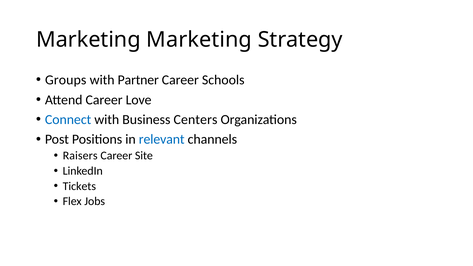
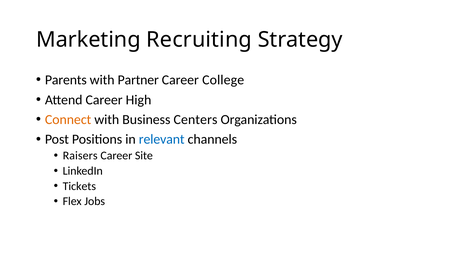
Marketing Marketing: Marketing -> Recruiting
Groups: Groups -> Parents
Schools: Schools -> College
Love: Love -> High
Connect colour: blue -> orange
